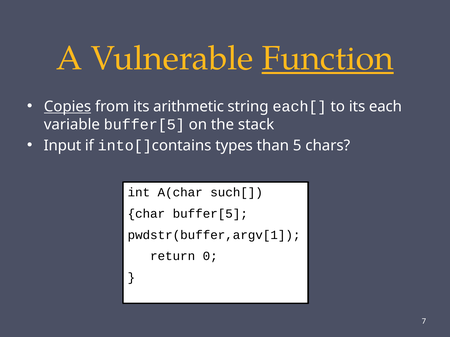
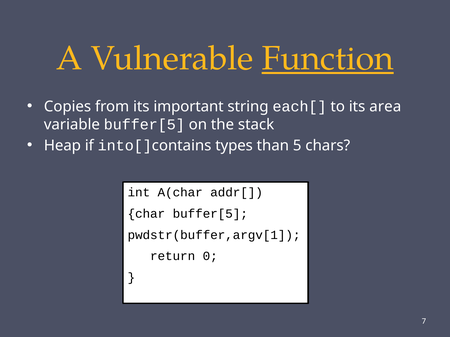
Copies underline: present -> none
arithmetic: arithmetic -> important
each: each -> area
Input: Input -> Heap
such[: such[ -> addr[
